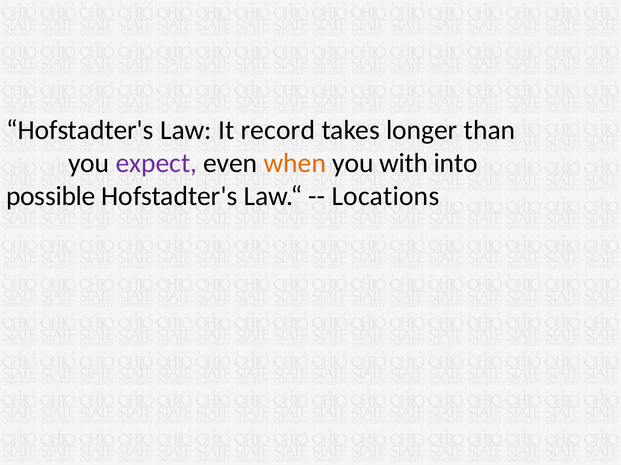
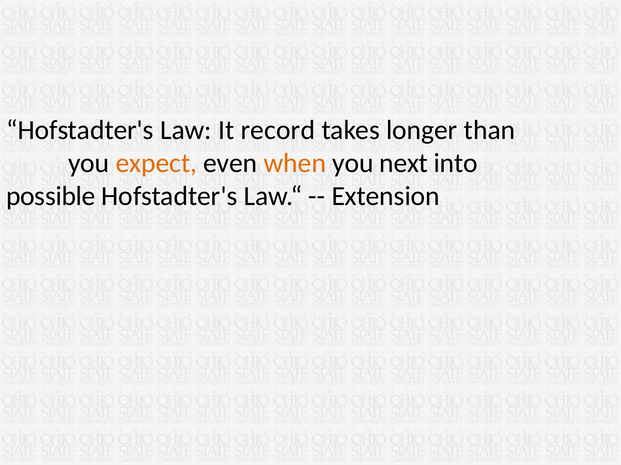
expect colour: purple -> orange
with: with -> next
Locations: Locations -> Extension
